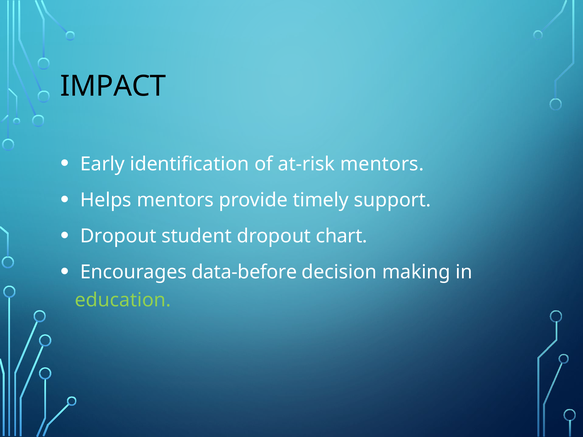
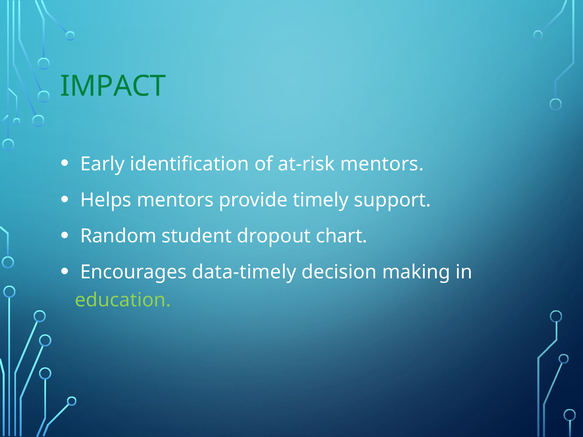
IMPACT colour: black -> green
Dropout at (118, 236): Dropout -> Random
data-before: data-before -> data-timely
